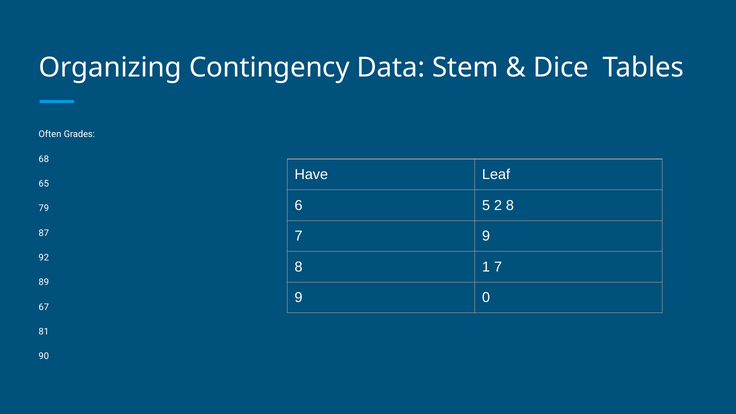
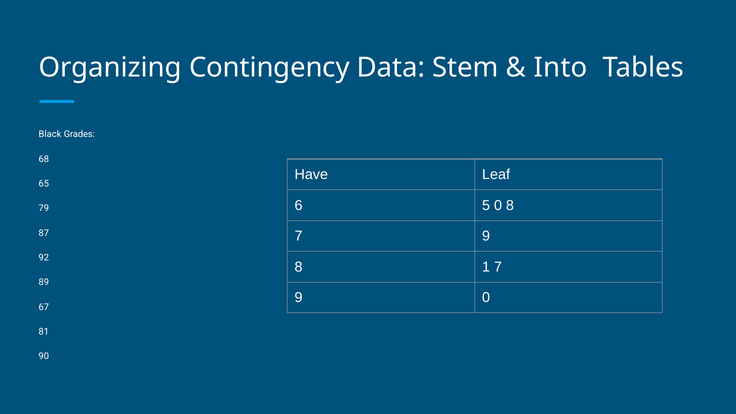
Dice: Dice -> Into
Often: Often -> Black
5 2: 2 -> 0
